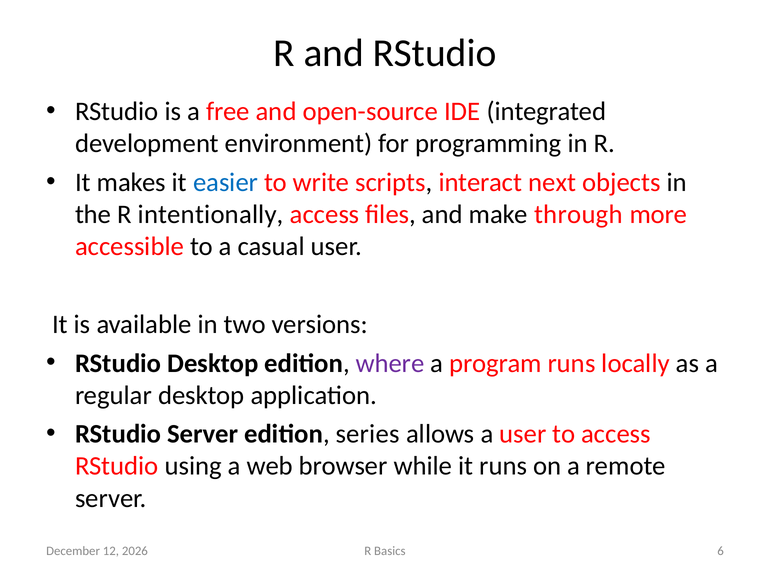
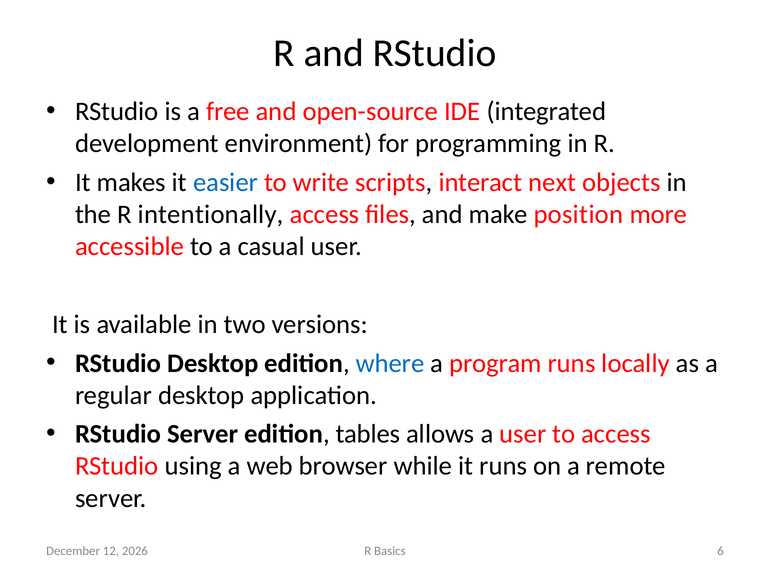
through: through -> position
where colour: purple -> blue
series: series -> tables
